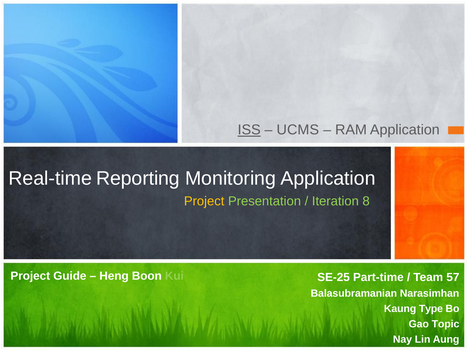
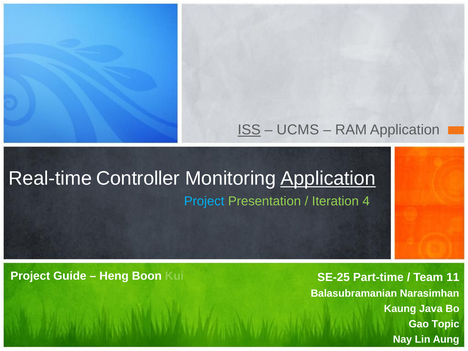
Reporting: Reporting -> Controller
Application at (328, 178) underline: none -> present
Project at (204, 201) colour: yellow -> light blue
8: 8 -> 4
57: 57 -> 11
Type: Type -> Java
